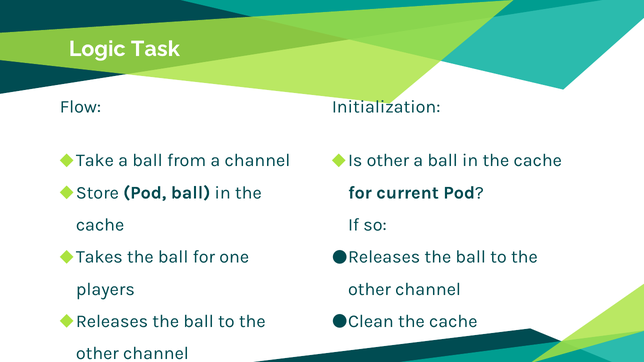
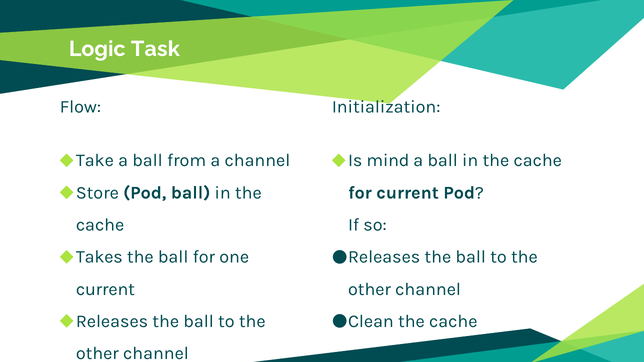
Is other: other -> mind
players at (105, 289): players -> current
